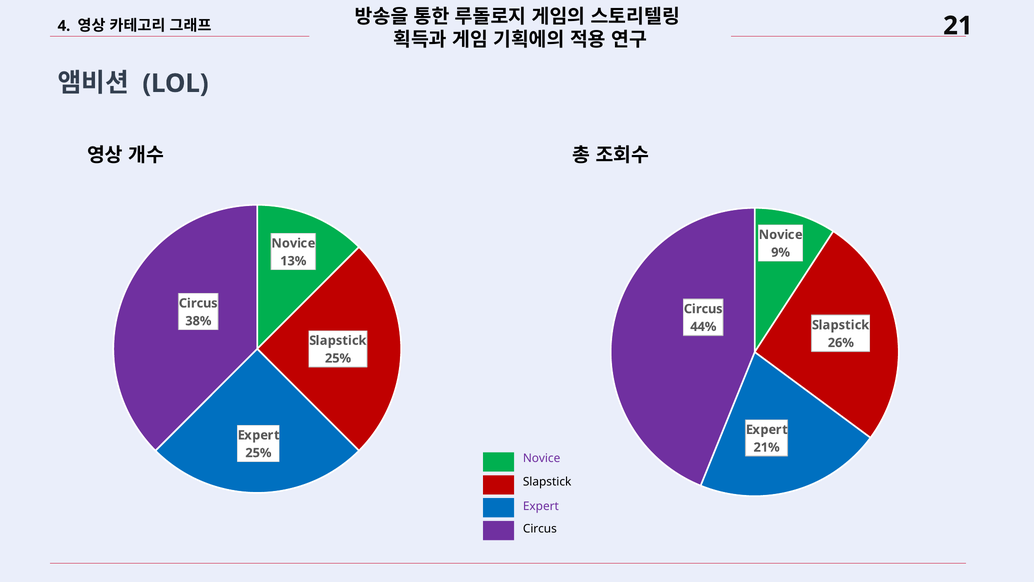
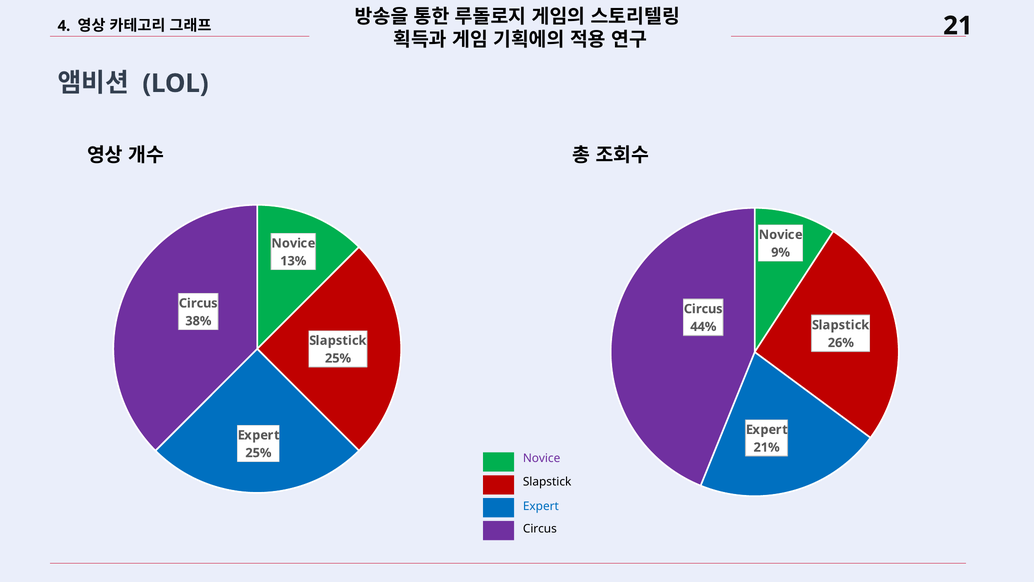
Expert at (541, 506) colour: purple -> blue
